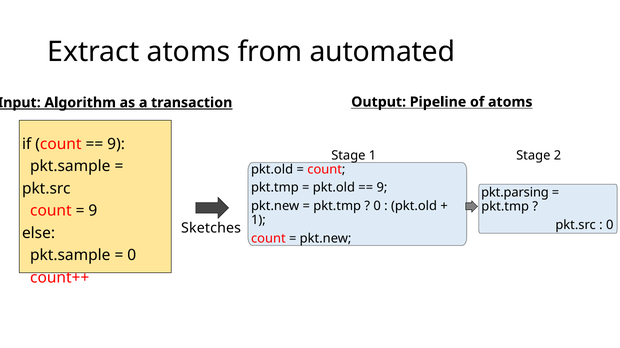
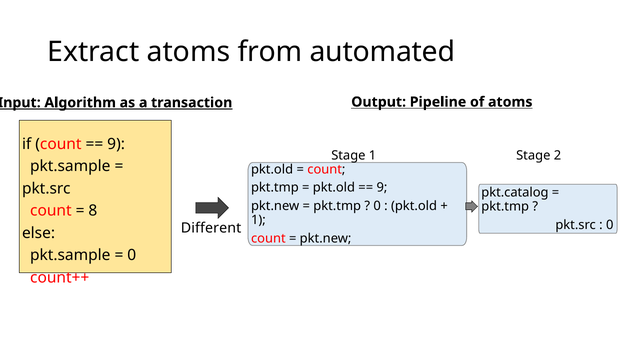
pkt.parsing: pkt.parsing -> pkt.catalog
9 at (93, 211): 9 -> 8
Sketches: Sketches -> Different
